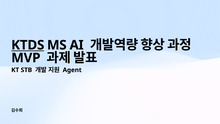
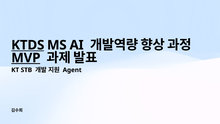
MVP underline: none -> present
